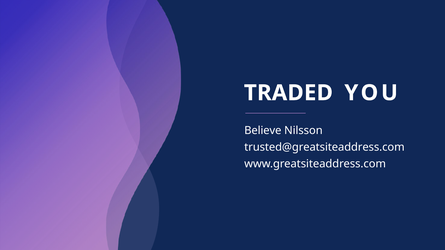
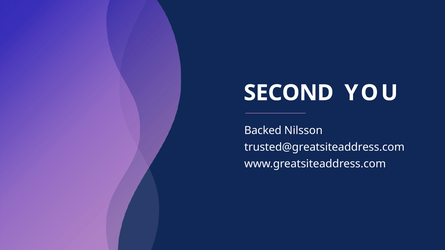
TRADED: TRADED -> SECOND
Believe: Believe -> Backed
